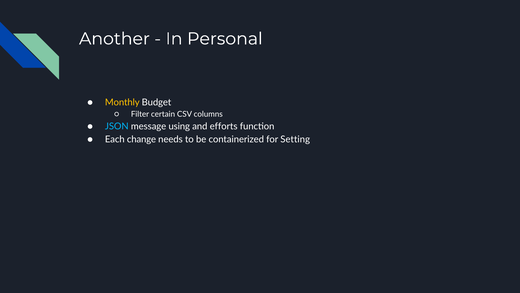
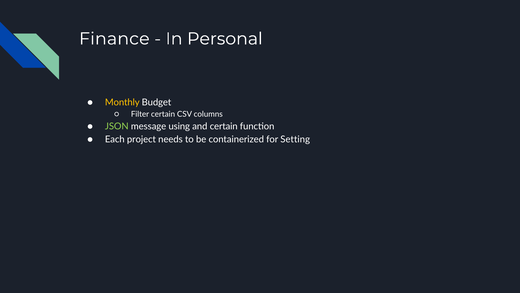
Another: Another -> Finance
JSON colour: light blue -> light green
and efforts: efforts -> certain
change: change -> project
